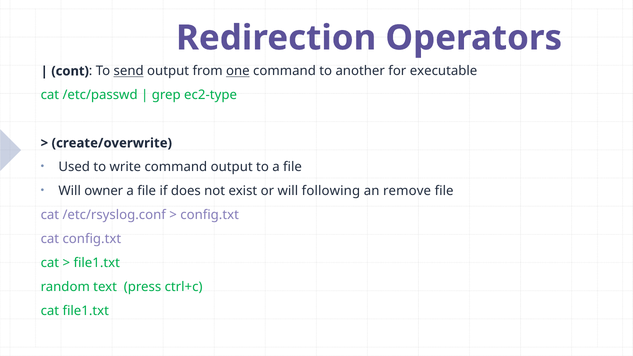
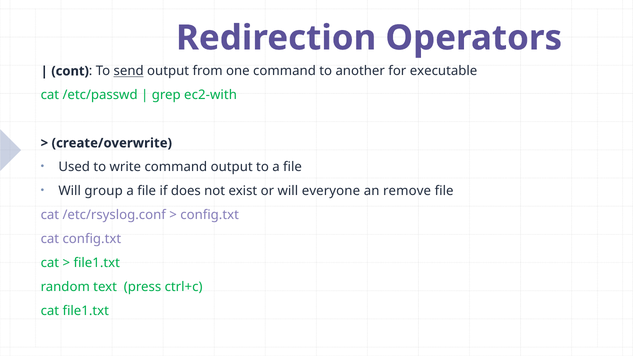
one underline: present -> none
ec2-type: ec2-type -> ec2-with
owner: owner -> group
following: following -> everyone
